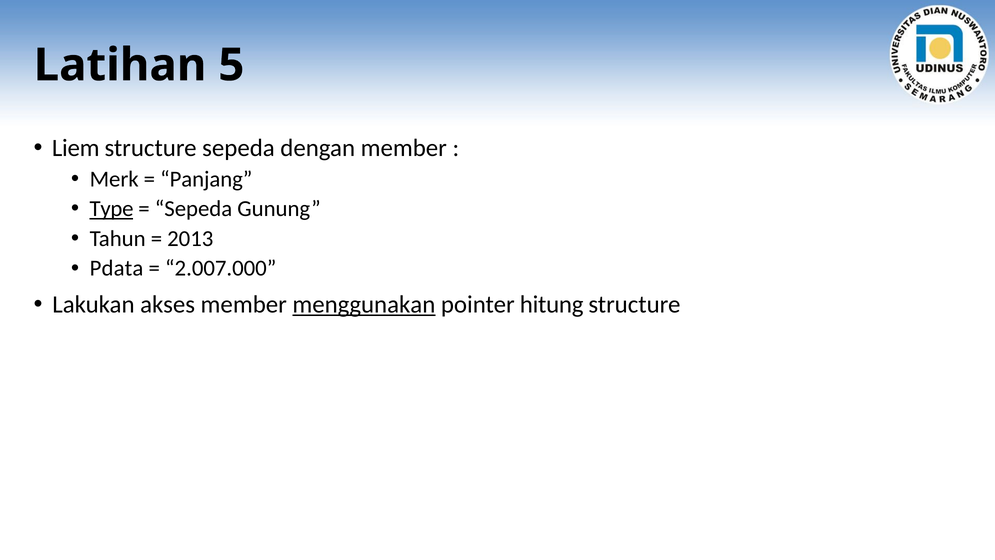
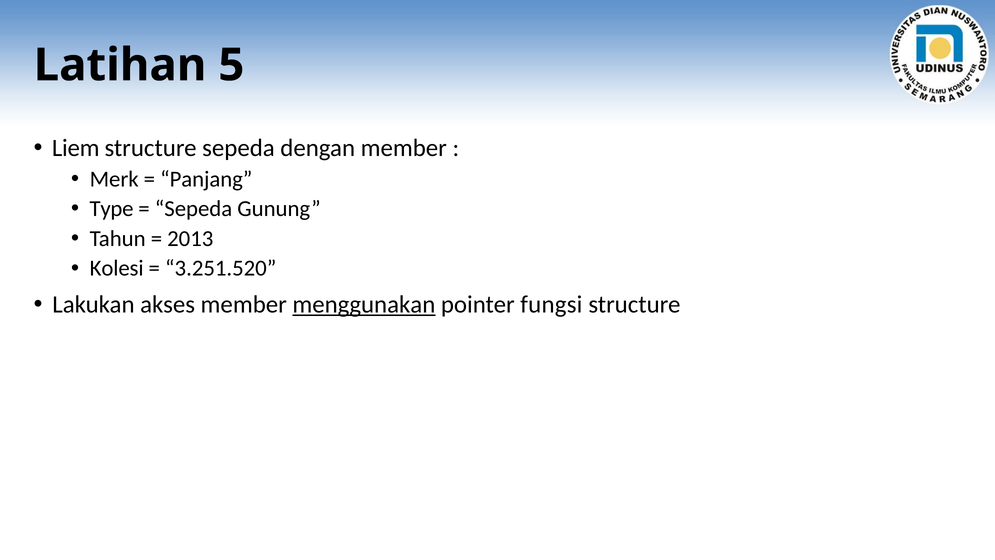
Type underline: present -> none
Pdata: Pdata -> Kolesi
2.007.000: 2.007.000 -> 3.251.520
hitung: hitung -> fungsi
